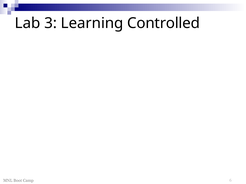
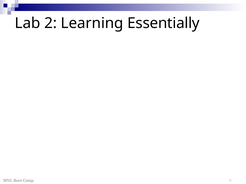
3: 3 -> 2
Controlled: Controlled -> Essentially
